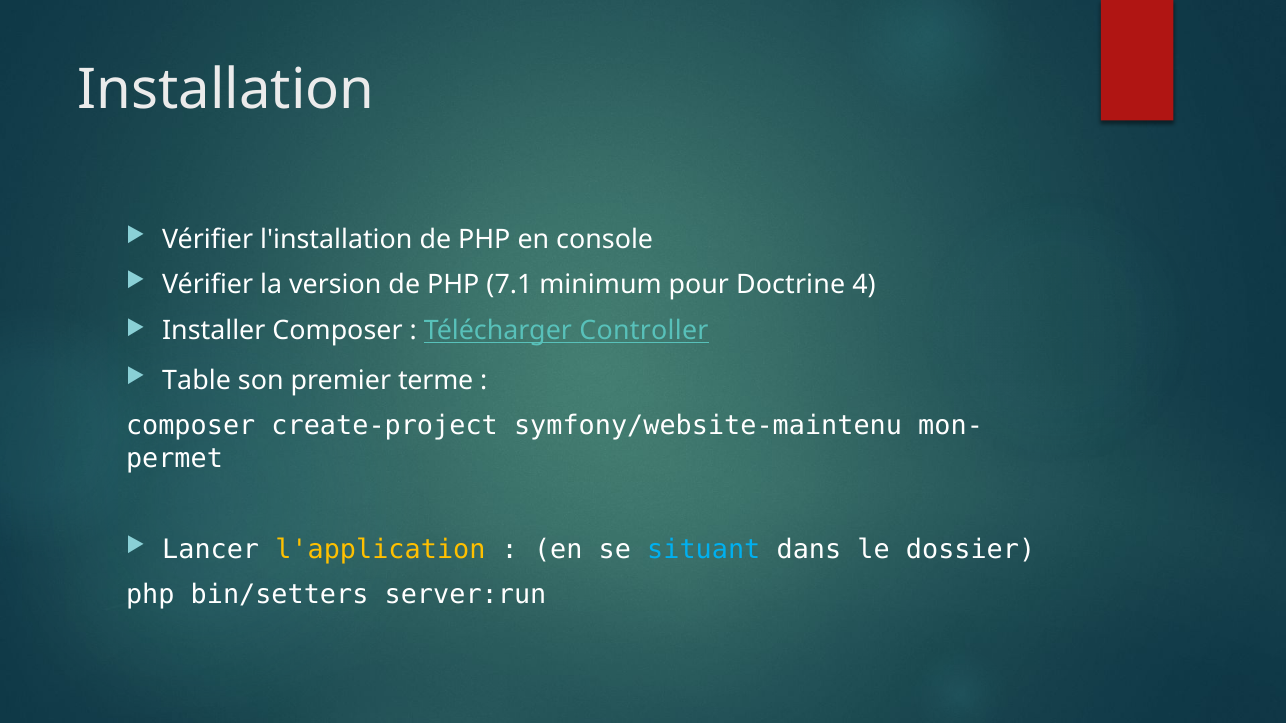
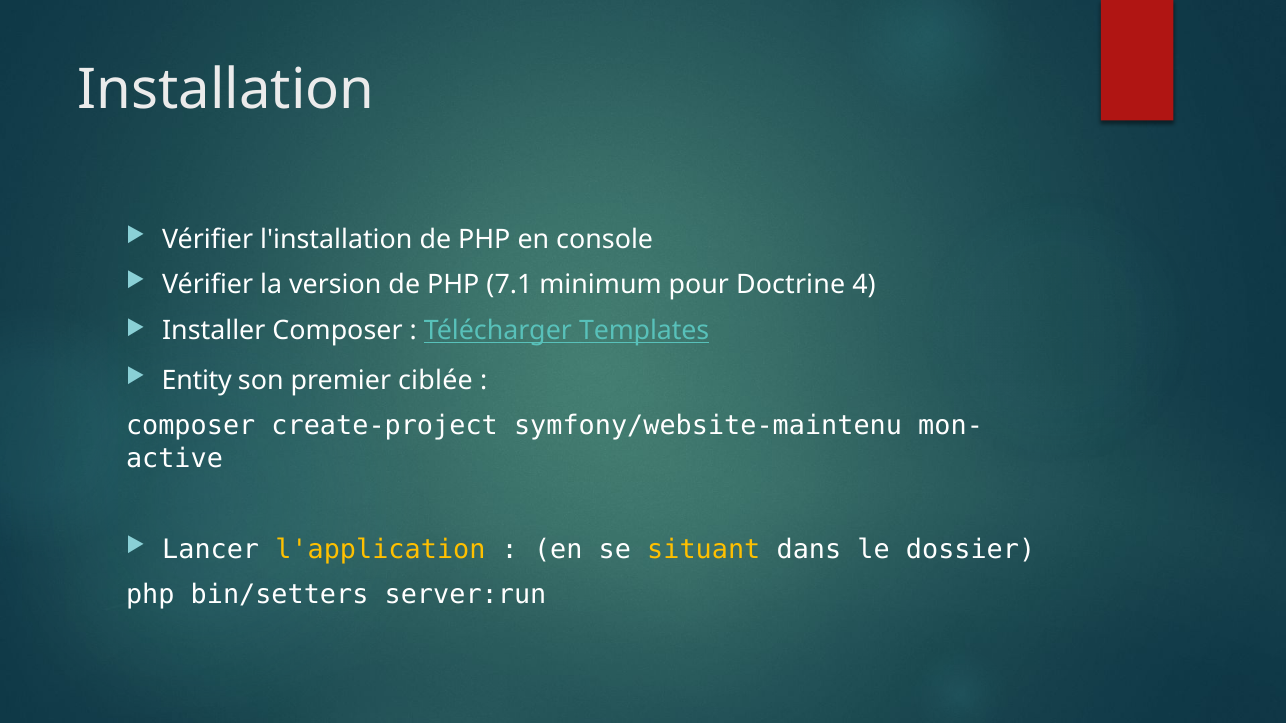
Controller: Controller -> Templates
Table: Table -> Entity
terme: terme -> ciblée
permet: permet -> active
situant colour: light blue -> yellow
